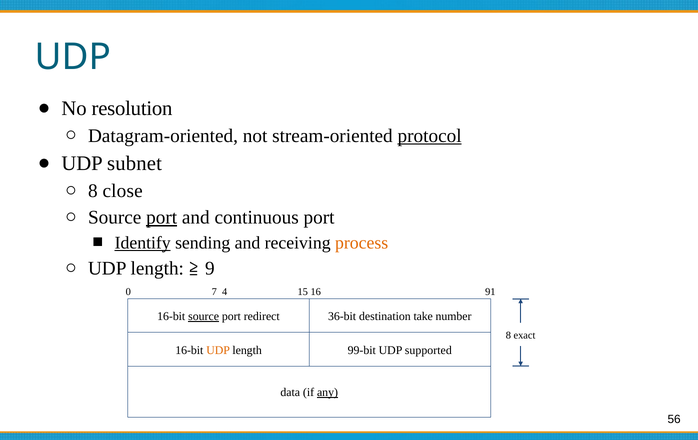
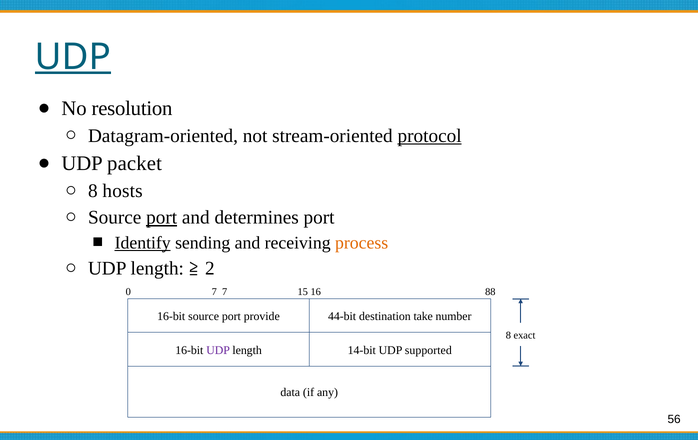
UDP at (73, 57) underline: none -> present
subnet: subnet -> packet
close: close -> hosts
continuous: continuous -> determines
9: 9 -> 2
7 4: 4 -> 7
91: 91 -> 88
source at (204, 316) underline: present -> none
redirect: redirect -> provide
36-bit: 36-bit -> 44-bit
UDP at (218, 350) colour: orange -> purple
99-bit: 99-bit -> 14-bit
any underline: present -> none
